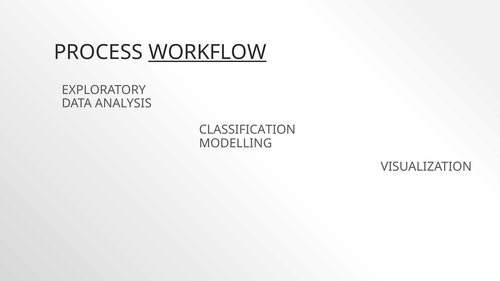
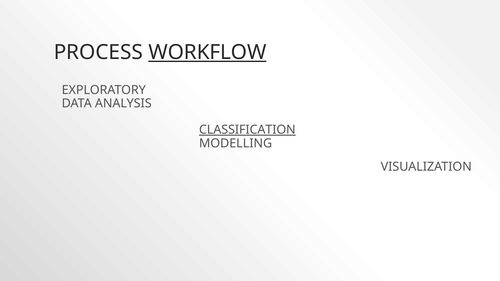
CLASSIFICATION underline: none -> present
